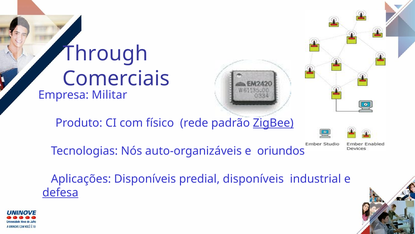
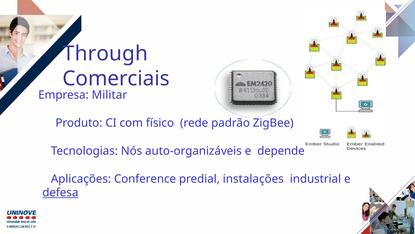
ZigBee underline: present -> none
oriundos: oriundos -> depende
Disponíveis at (145, 179): Disponíveis -> Conference
predial disponíveis: disponíveis -> instalações
